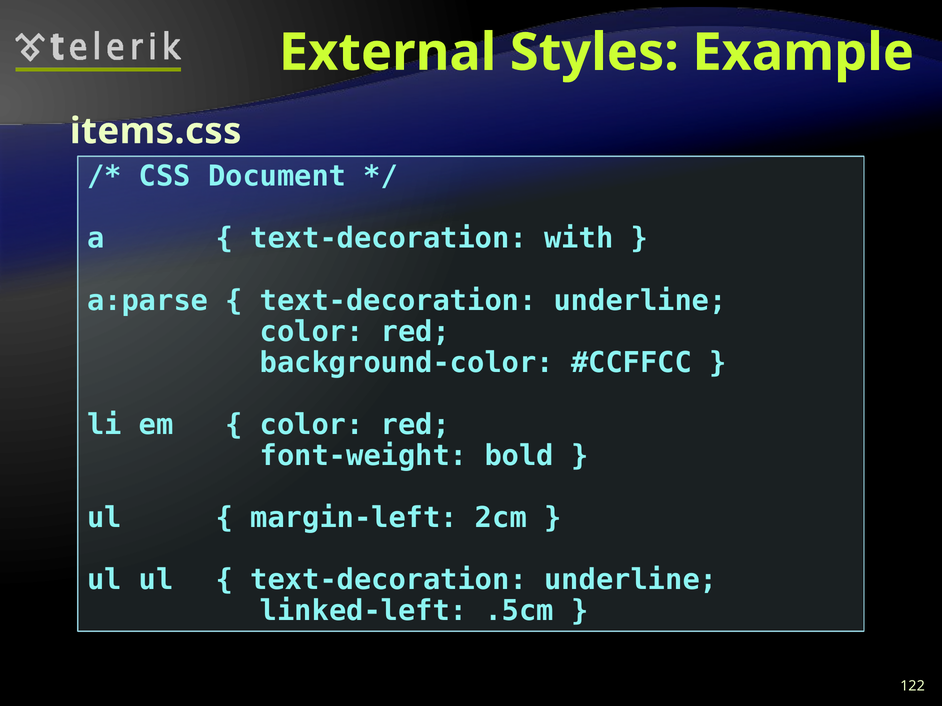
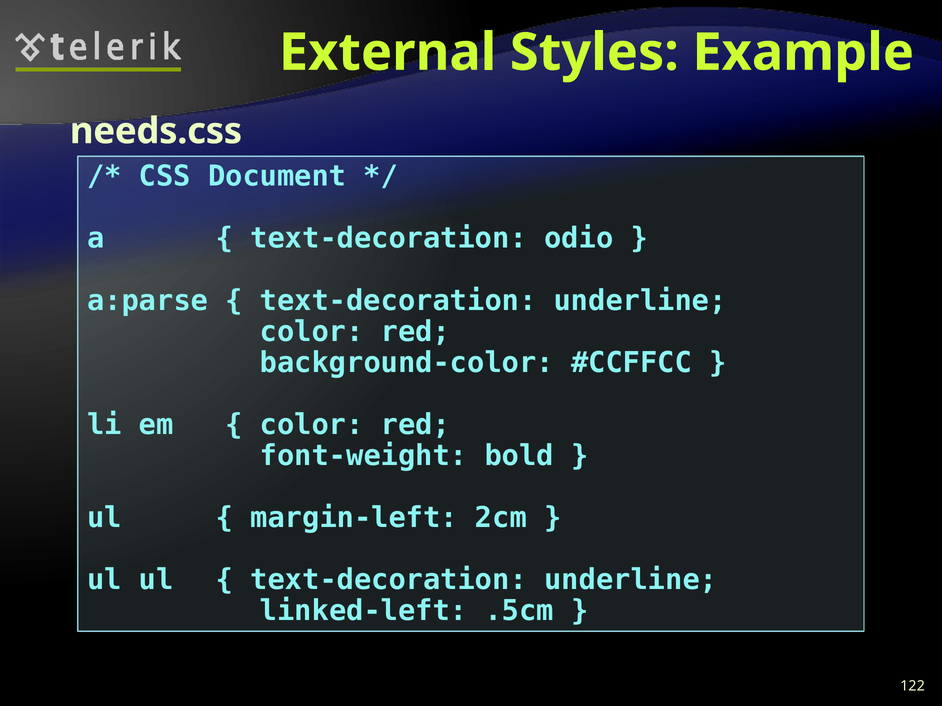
items.css: items.css -> needs.css
with: with -> odio
